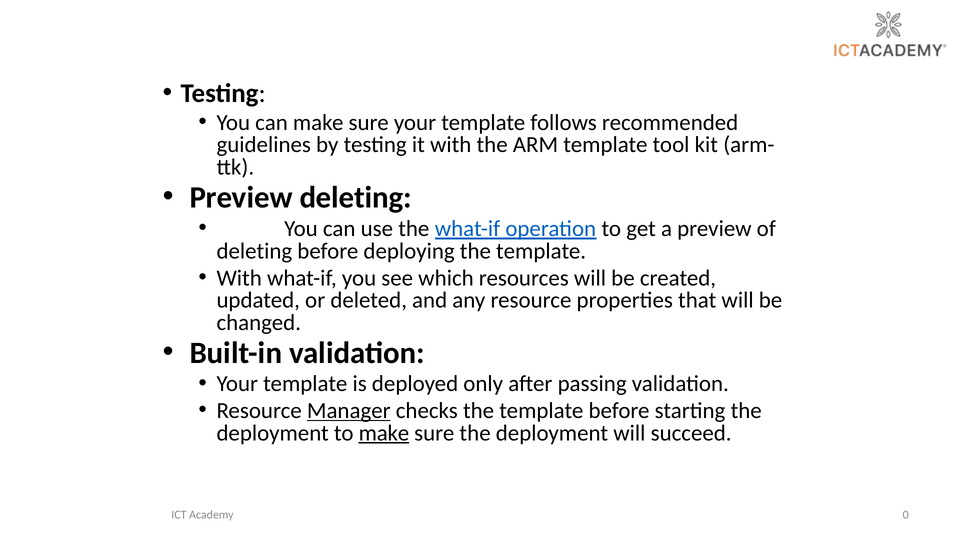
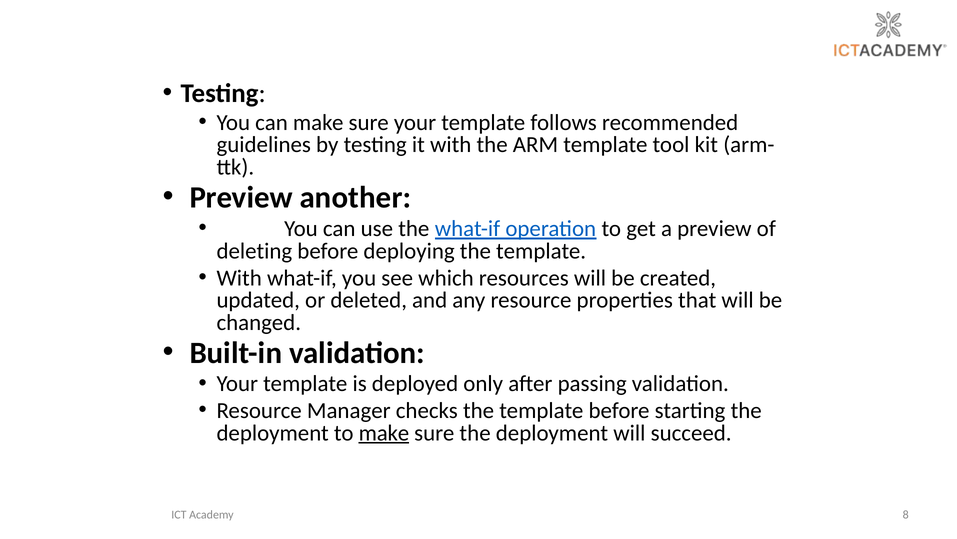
Preview deleting: deleting -> another
Manager underline: present -> none
0: 0 -> 8
